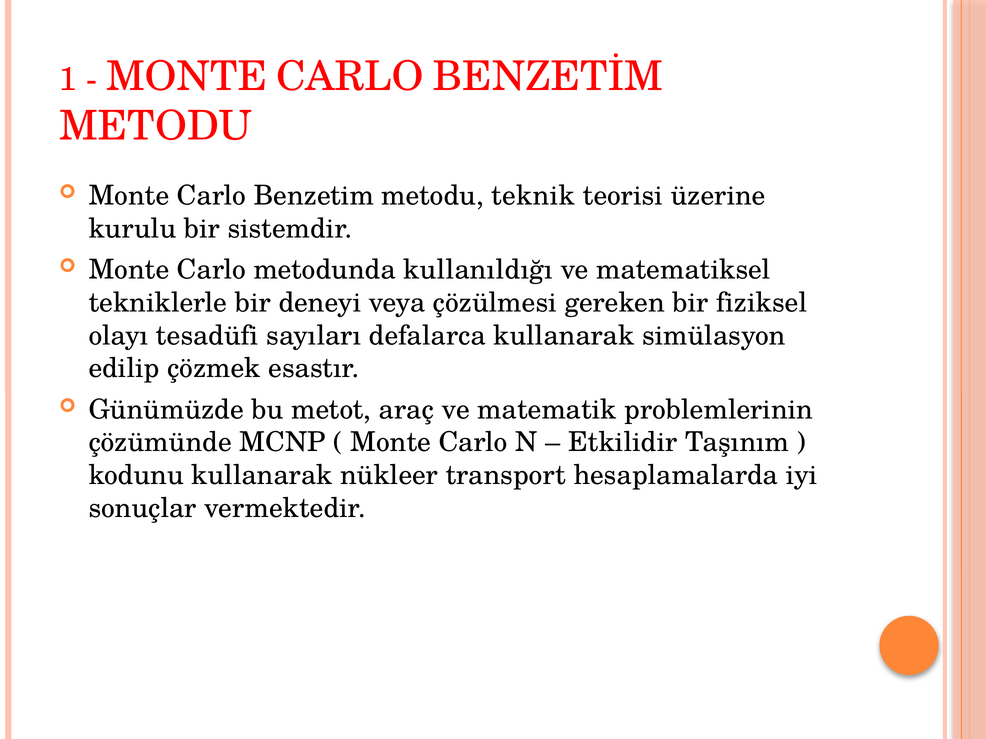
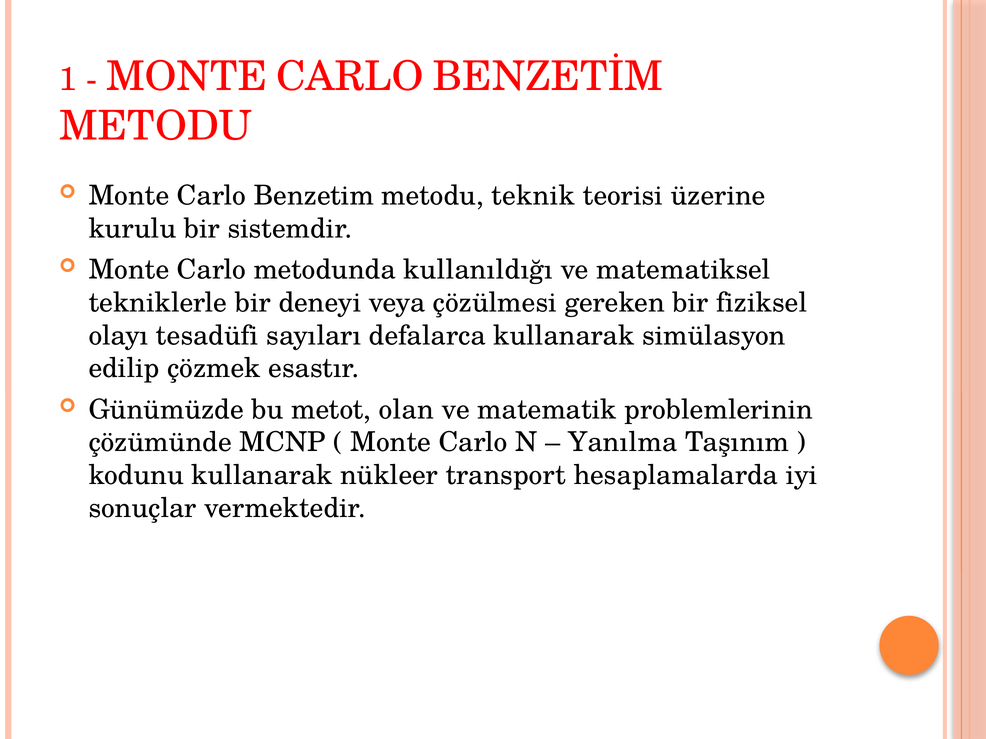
araç: araç -> olan
Etkilidir: Etkilidir -> Yanılma
